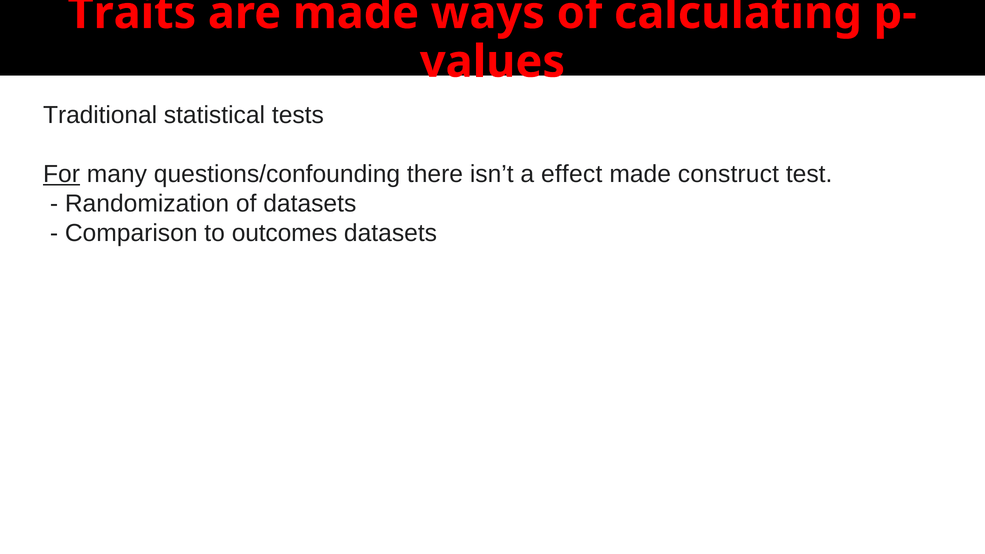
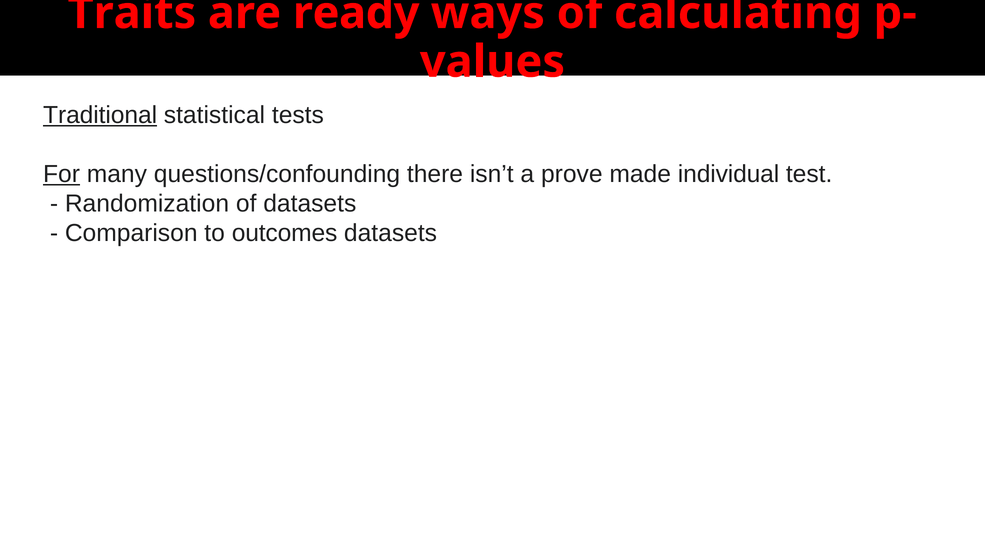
are made: made -> ready
Traditional underline: none -> present
effect: effect -> prove
construct: construct -> individual
